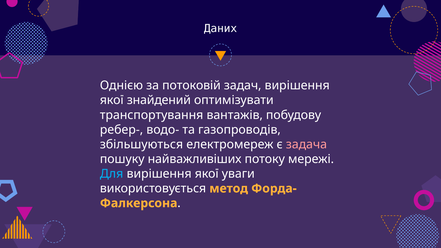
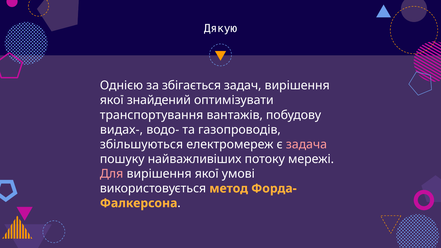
Даних: Даних -> Дякую
потоковій: потоковій -> збiгається
ребер-: ребер- -> видах-
Для colour: light blue -> pink
уваги: уваги -> умовi
